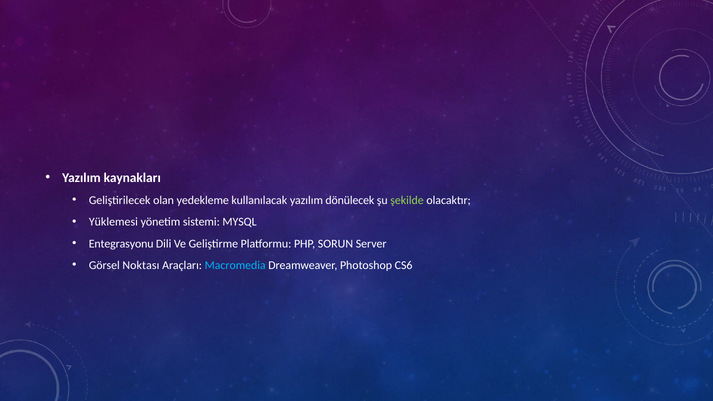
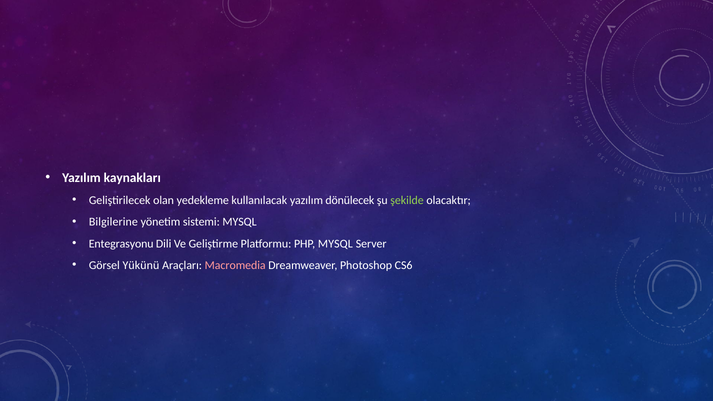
Yüklemesi: Yüklemesi -> Bilgilerine
PHP SORUN: SORUN -> MYSQL
Noktası: Noktası -> Yükünü
Macromedia colour: light blue -> pink
